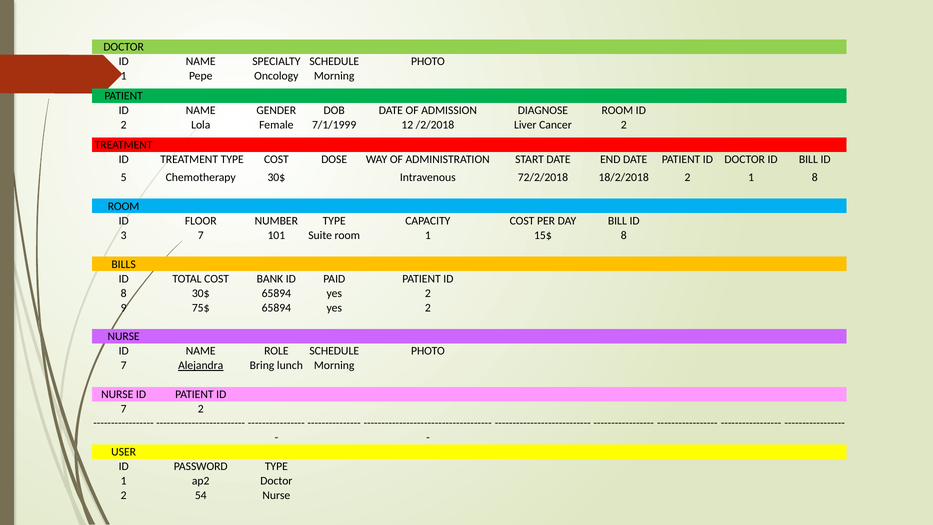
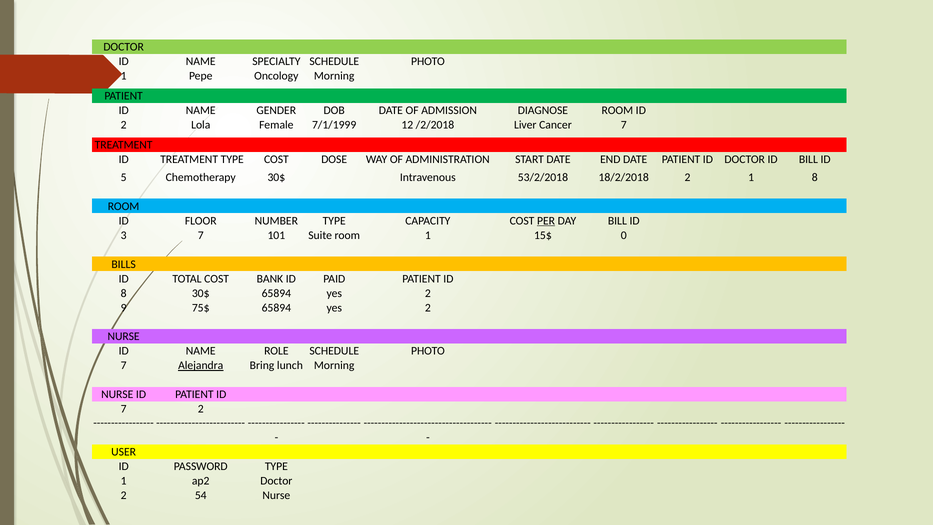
Cancer 2: 2 -> 7
72/2/2018: 72/2/2018 -> 53/2/2018
PER underline: none -> present
15$ 8: 8 -> 0
